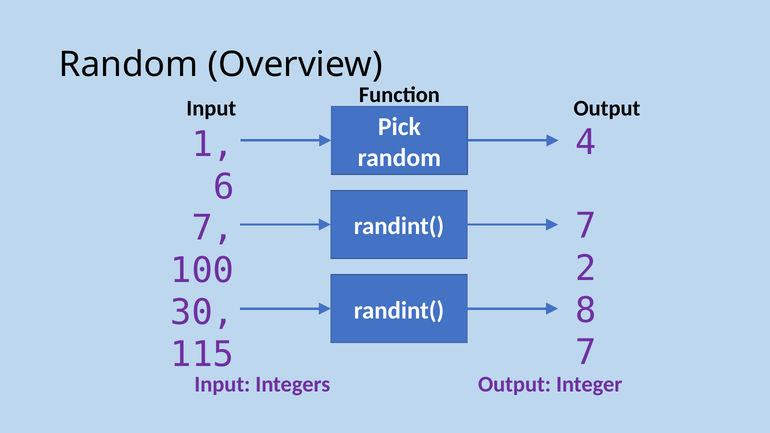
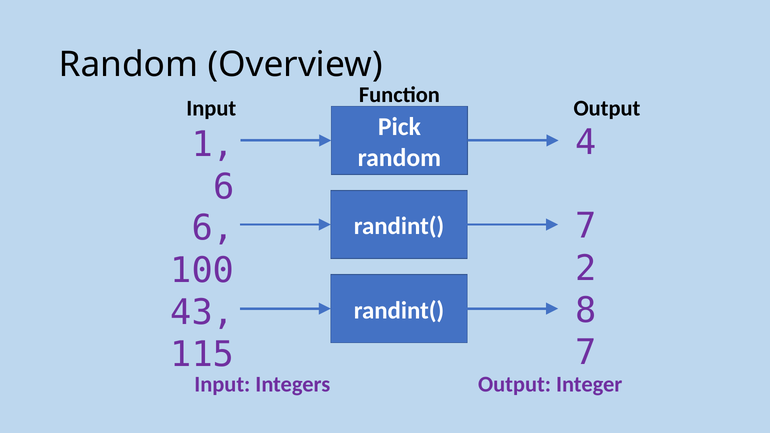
7 at (213, 228): 7 -> 6
30: 30 -> 43
